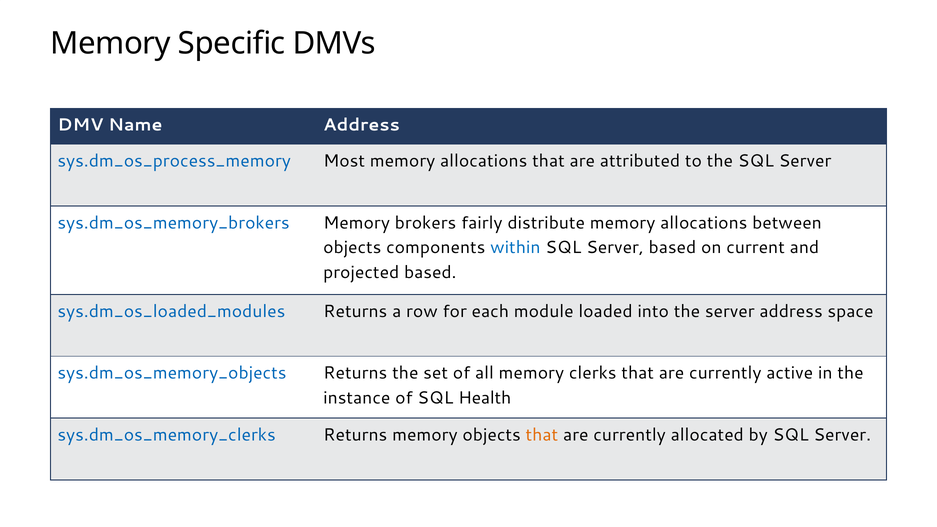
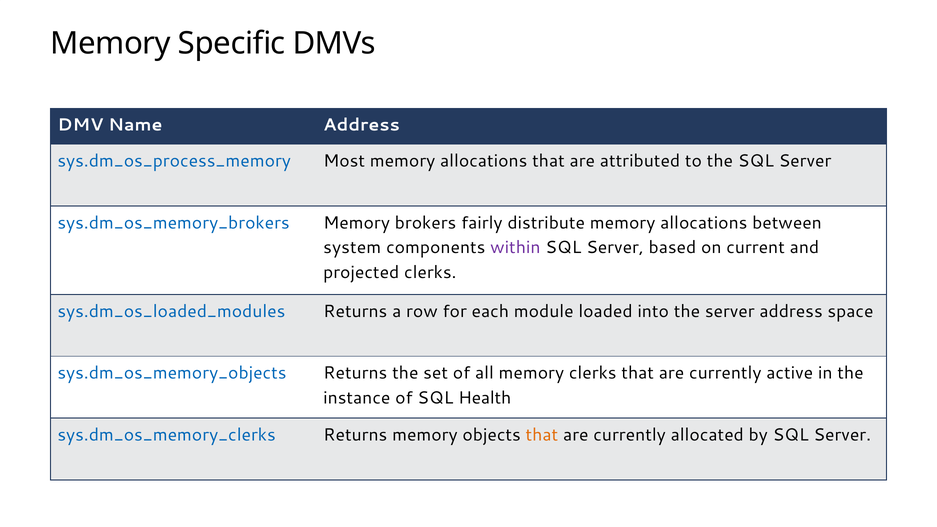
objects at (352, 248): objects -> system
within colour: blue -> purple
projected based: based -> clerks
